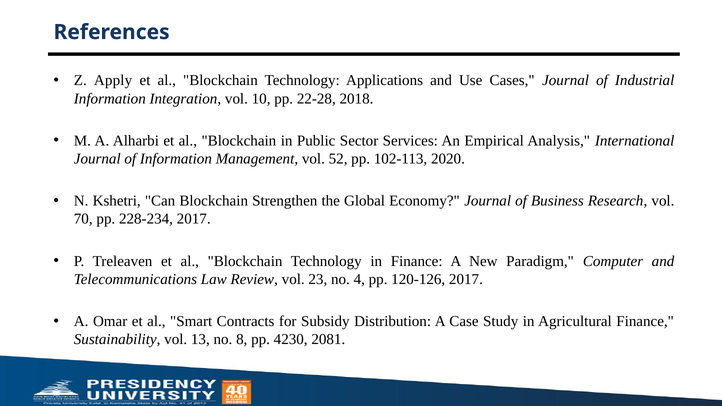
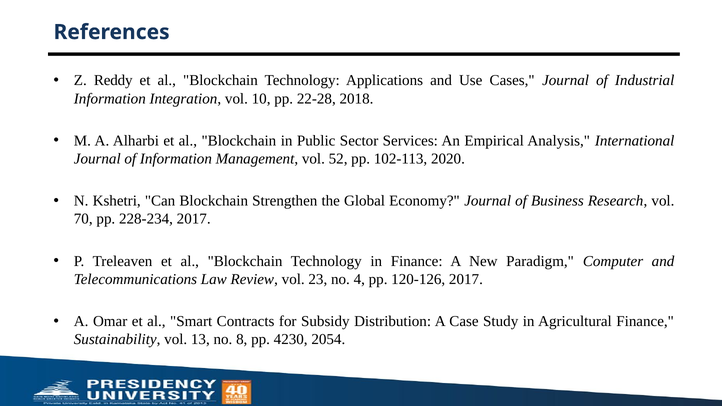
Apply: Apply -> Reddy
2081: 2081 -> 2054
